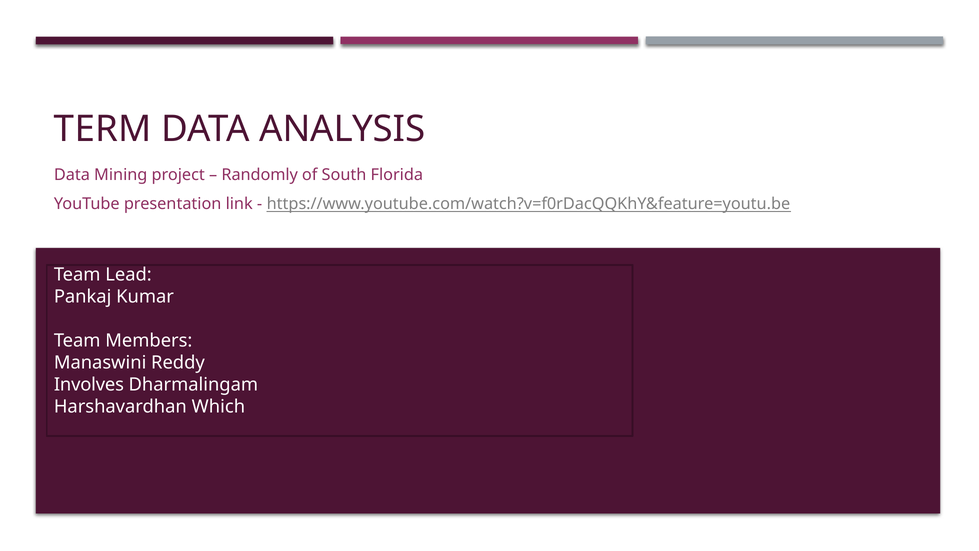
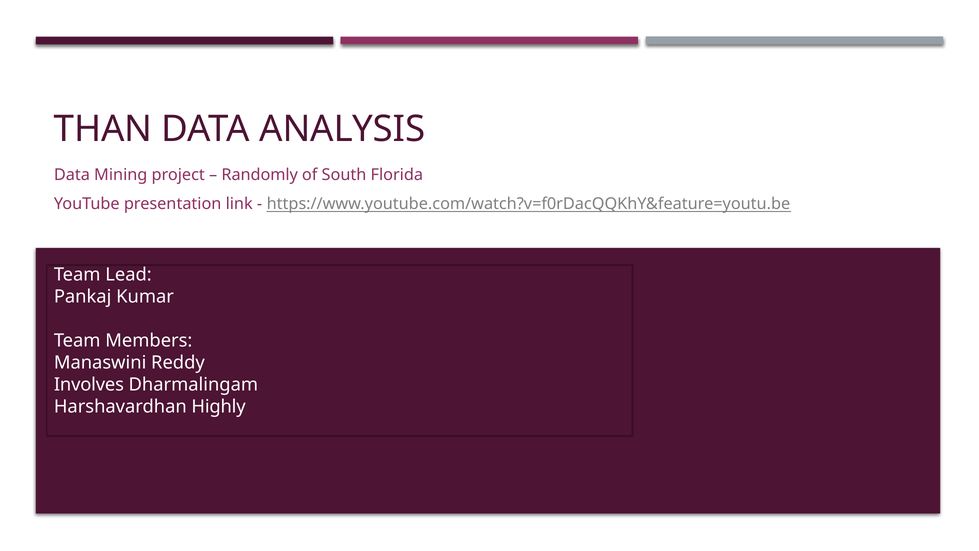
TERM: TERM -> THAN
Which: Which -> Highly
